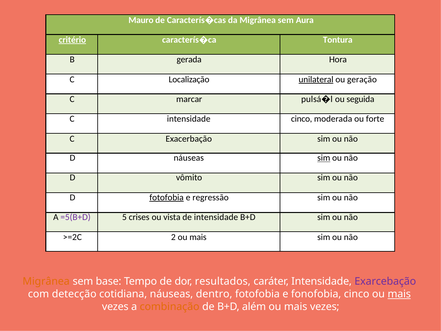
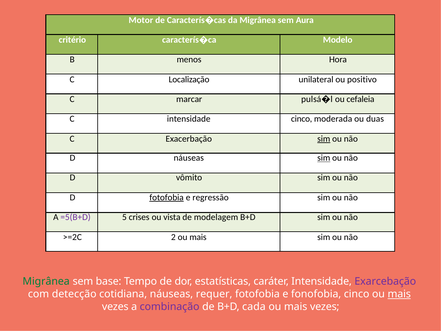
Mauro: Mauro -> Motor
critério underline: present -> none
Tontura: Tontura -> Modelo
gerada: gerada -> menos
unilateral underline: present -> none
geração: geração -> positivo
seguida: seguida -> cefaleia
forte: forte -> duas
sim at (324, 139) underline: none -> present
de intensidade: intensidade -> modelagem
Migrânea at (46, 281) colour: orange -> green
resultados: resultados -> estatísticas
dentro: dentro -> requer
combinação colour: orange -> purple
além: além -> cada
